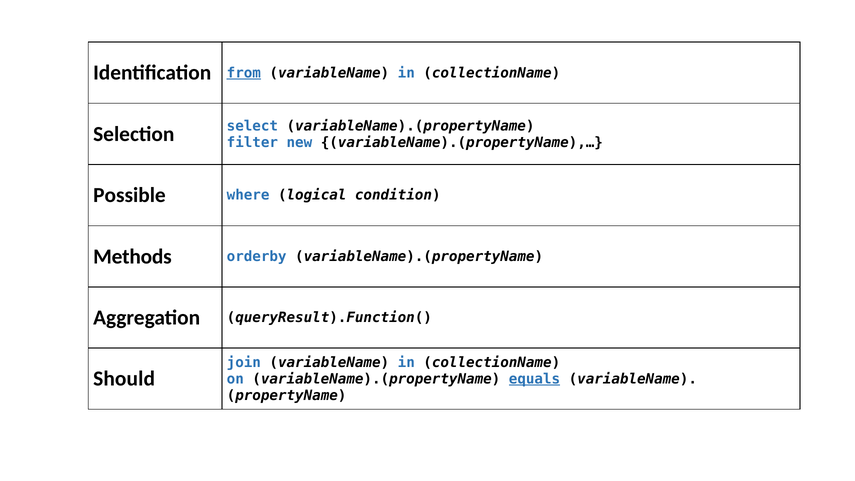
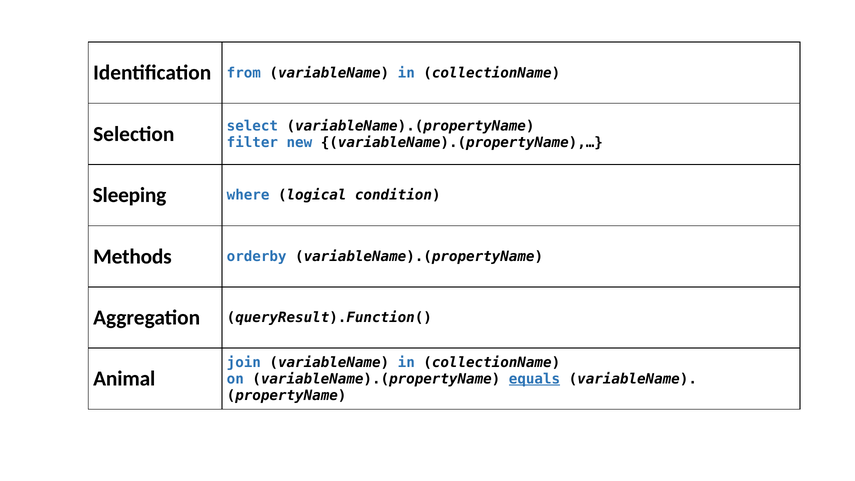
from underline: present -> none
Possible: Possible -> Sleeping
Should: Should -> Animal
